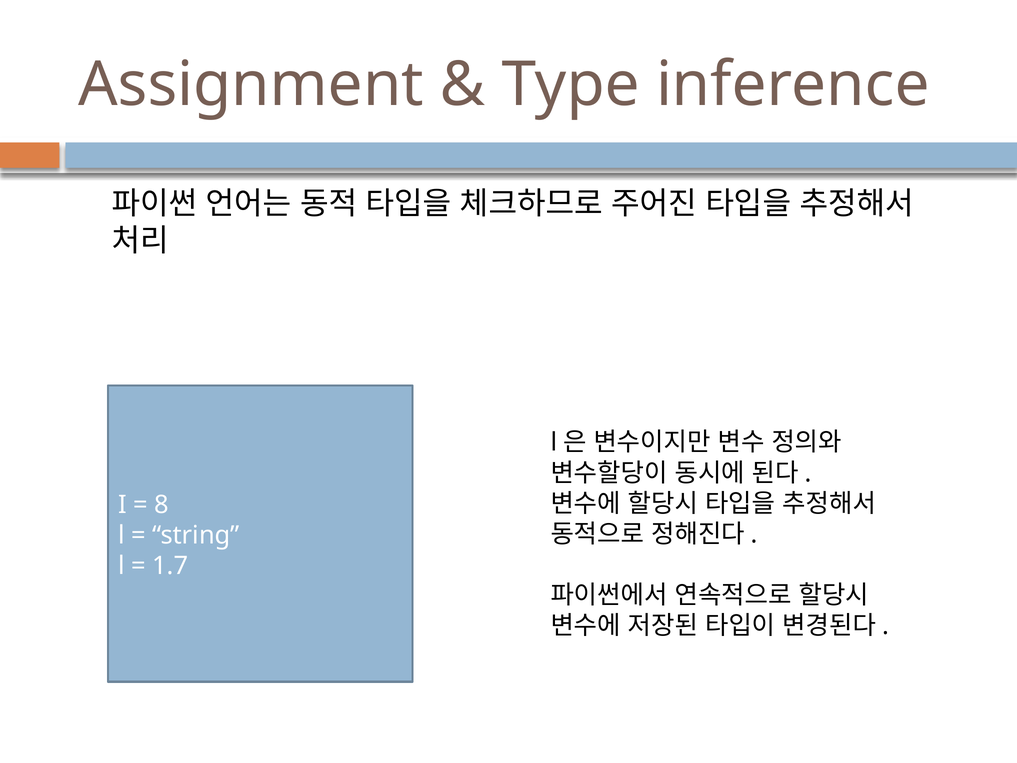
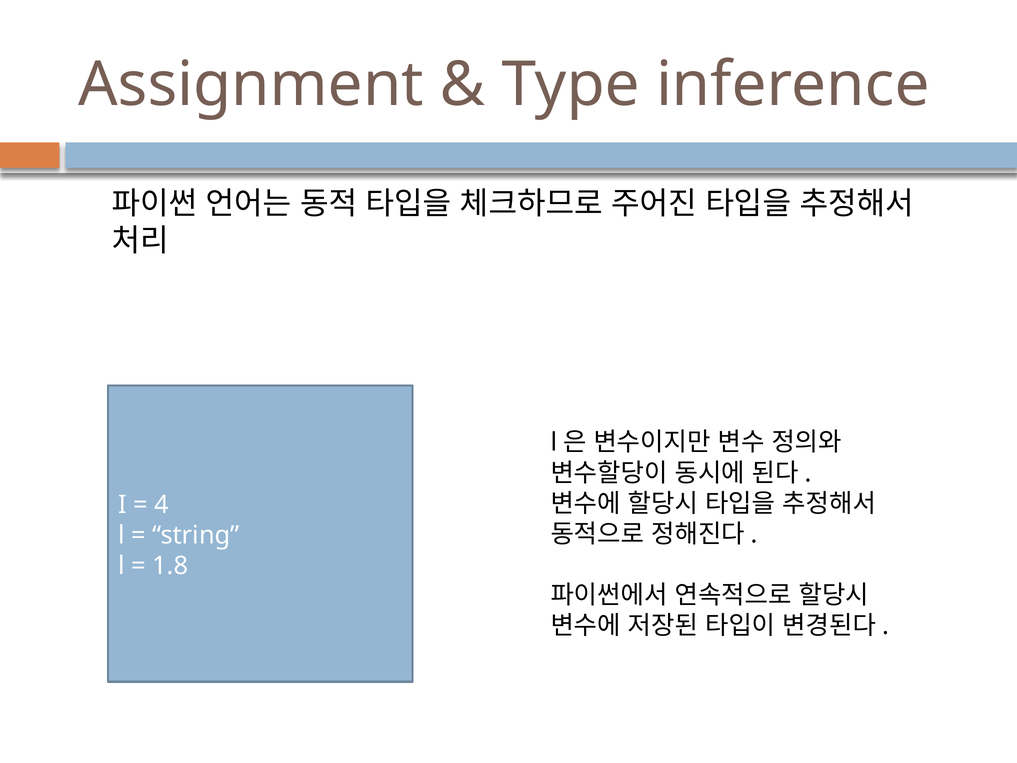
8: 8 -> 4
1.7: 1.7 -> 1.8
